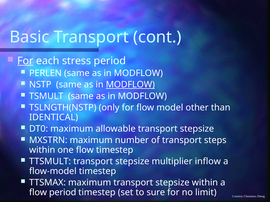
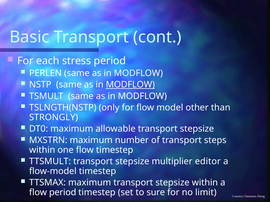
For at (25, 61) underline: present -> none
IDENTICAL: IDENTICAL -> STRONGLY
inflow: inflow -> editor
